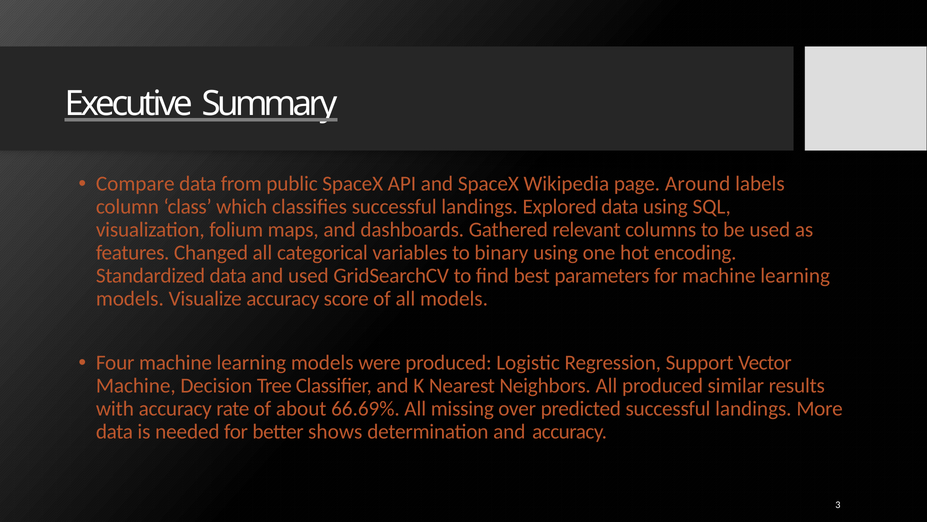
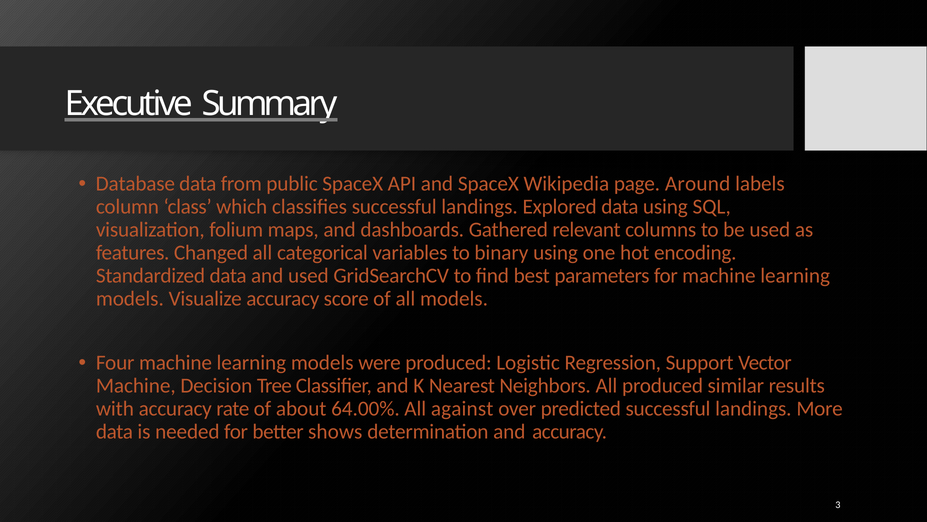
Compare: Compare -> Database
66.69%: 66.69% -> 64.00%
missing: missing -> against
